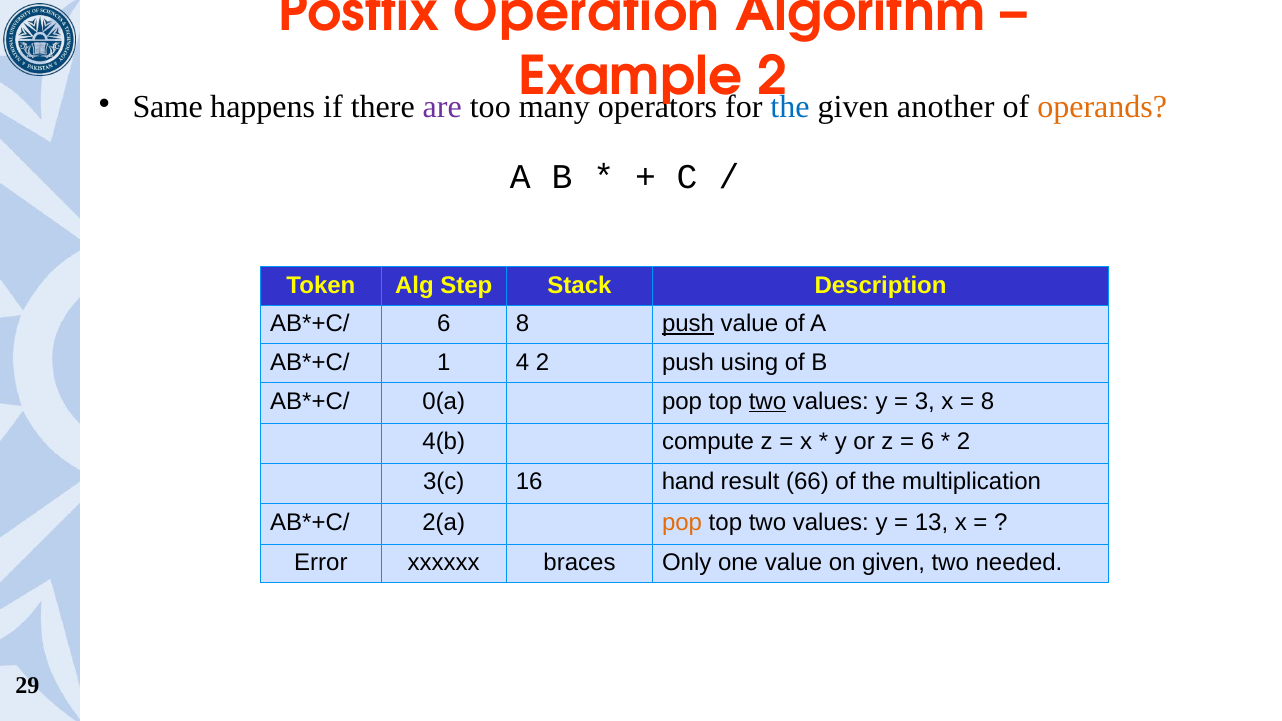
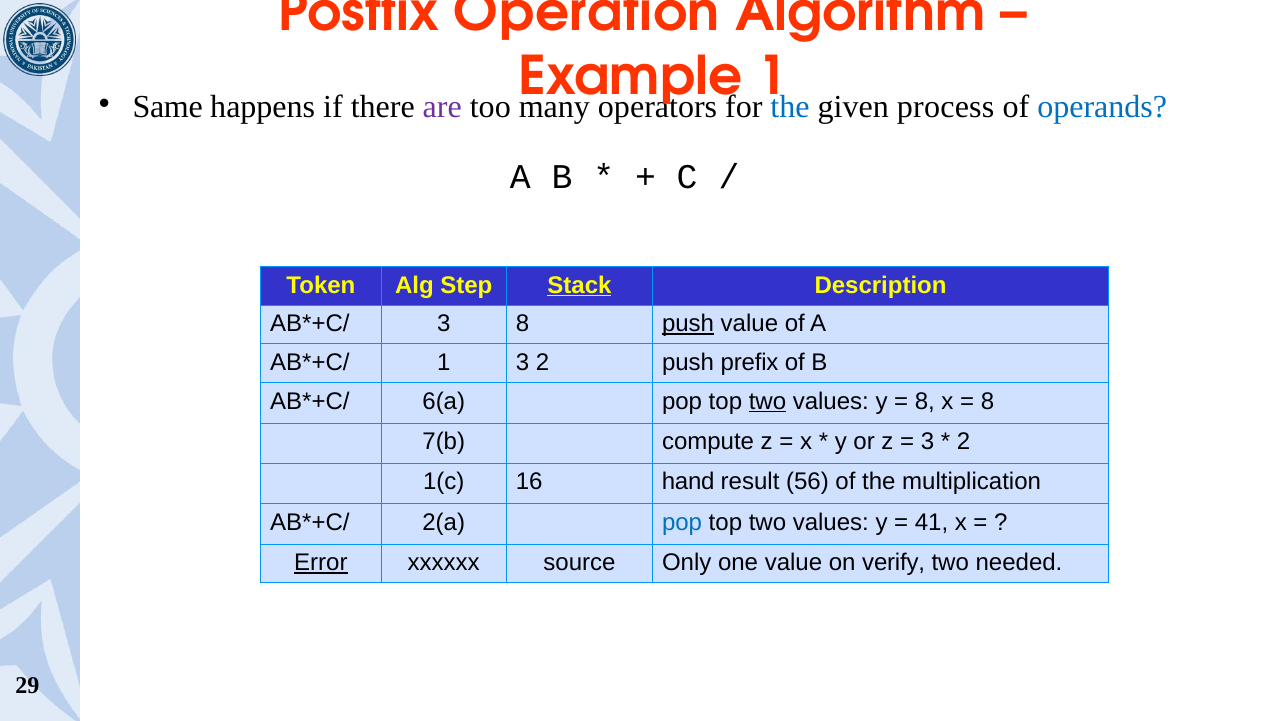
2 at (773, 76): 2 -> 1
another: another -> process
operands colour: orange -> blue
Stack underline: none -> present
6 at (444, 324): 6 -> 3
1 4: 4 -> 3
using: using -> prefix
0(a: 0(a -> 6(a
3 at (925, 401): 3 -> 8
4(b: 4(b -> 7(b
6 at (928, 442): 6 -> 3
3(c: 3(c -> 1(c
66: 66 -> 56
pop at (682, 522) colour: orange -> blue
13: 13 -> 41
Error underline: none -> present
braces: braces -> source
on given: given -> verify
